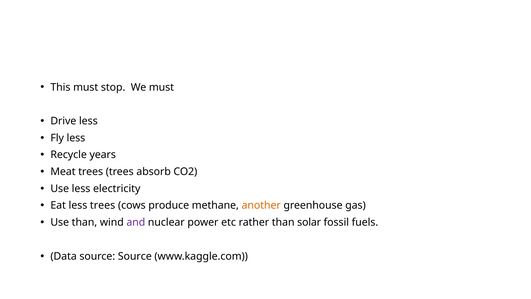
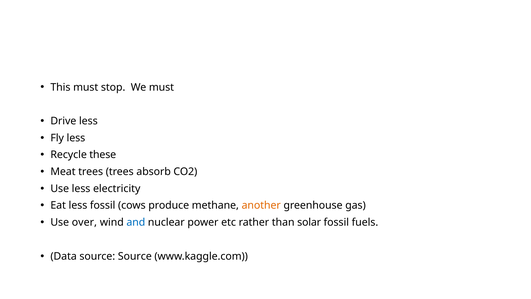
years: years -> these
less trees: trees -> fossil
Use than: than -> over
and colour: purple -> blue
